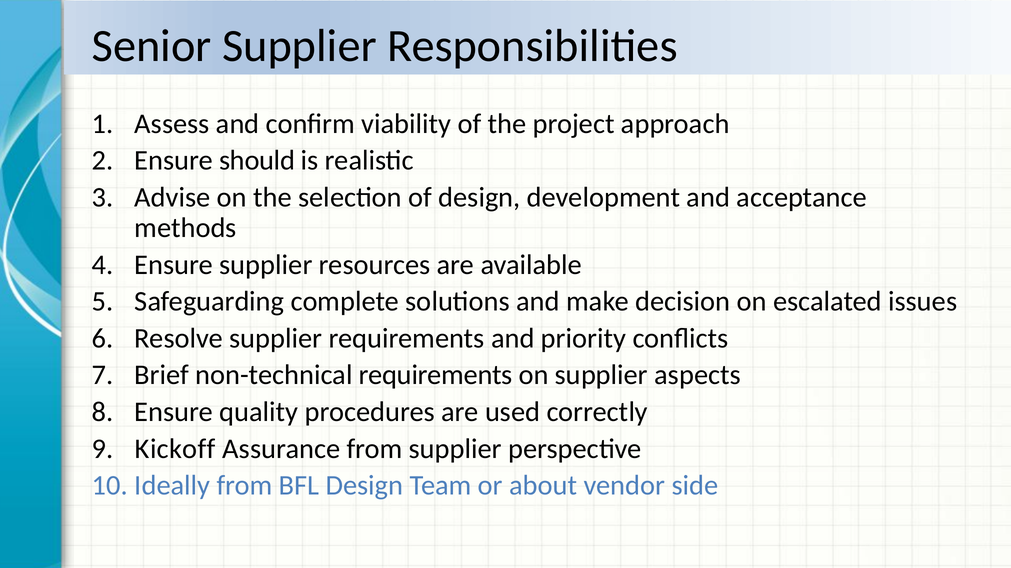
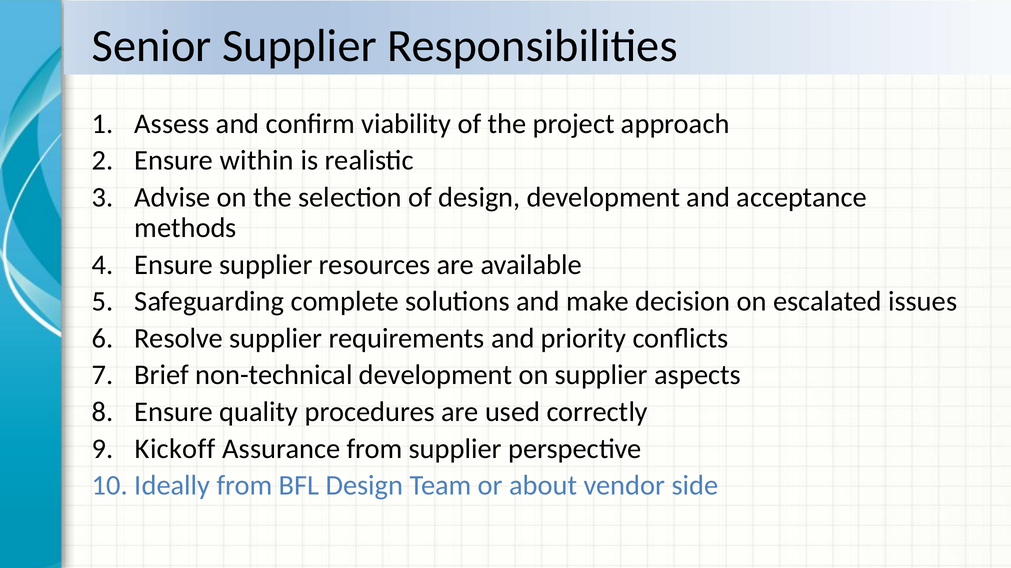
should: should -> within
non-technical requirements: requirements -> development
